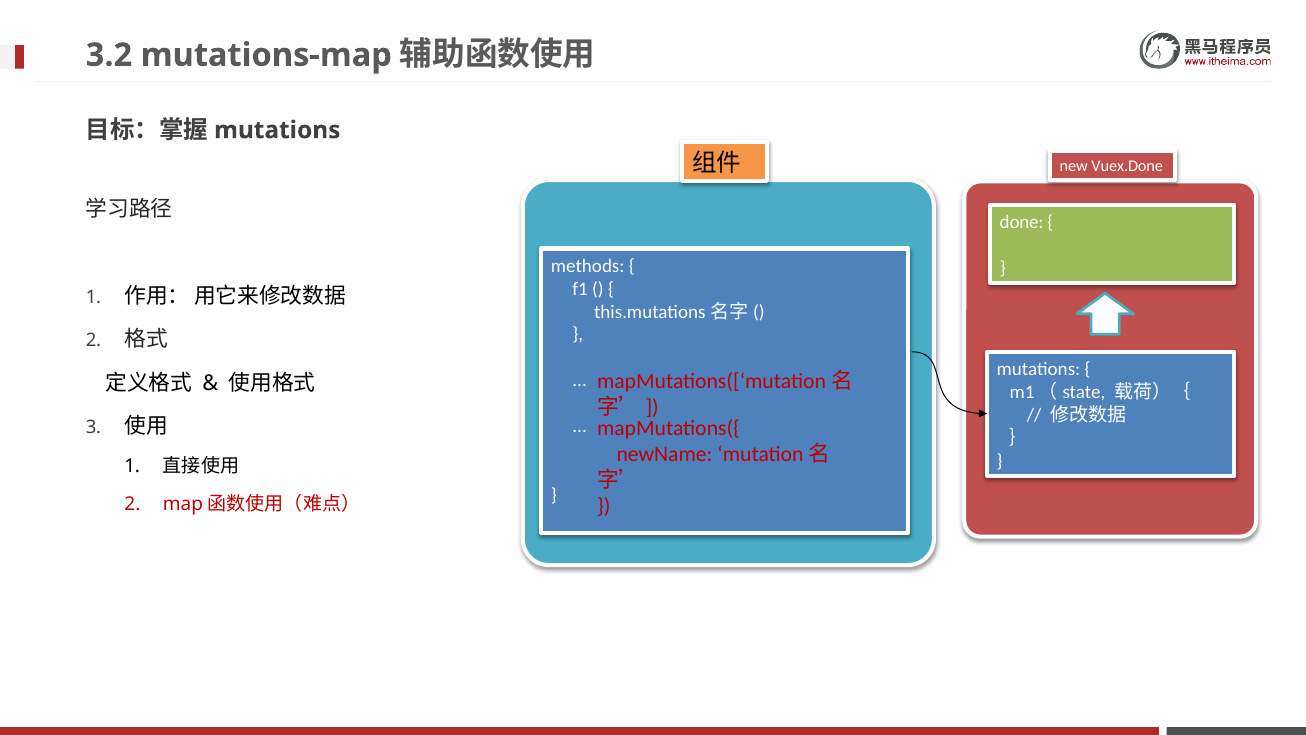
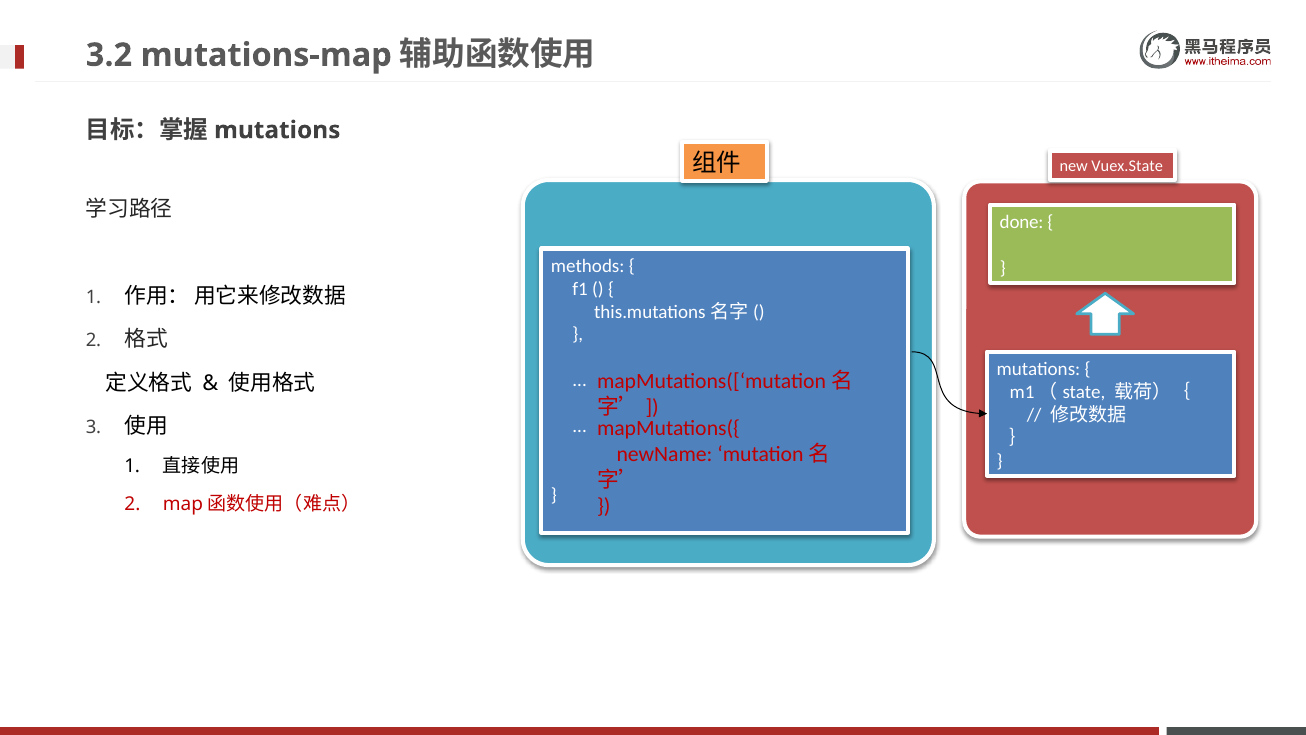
Vuex.Done: Vuex.Done -> Vuex.State
